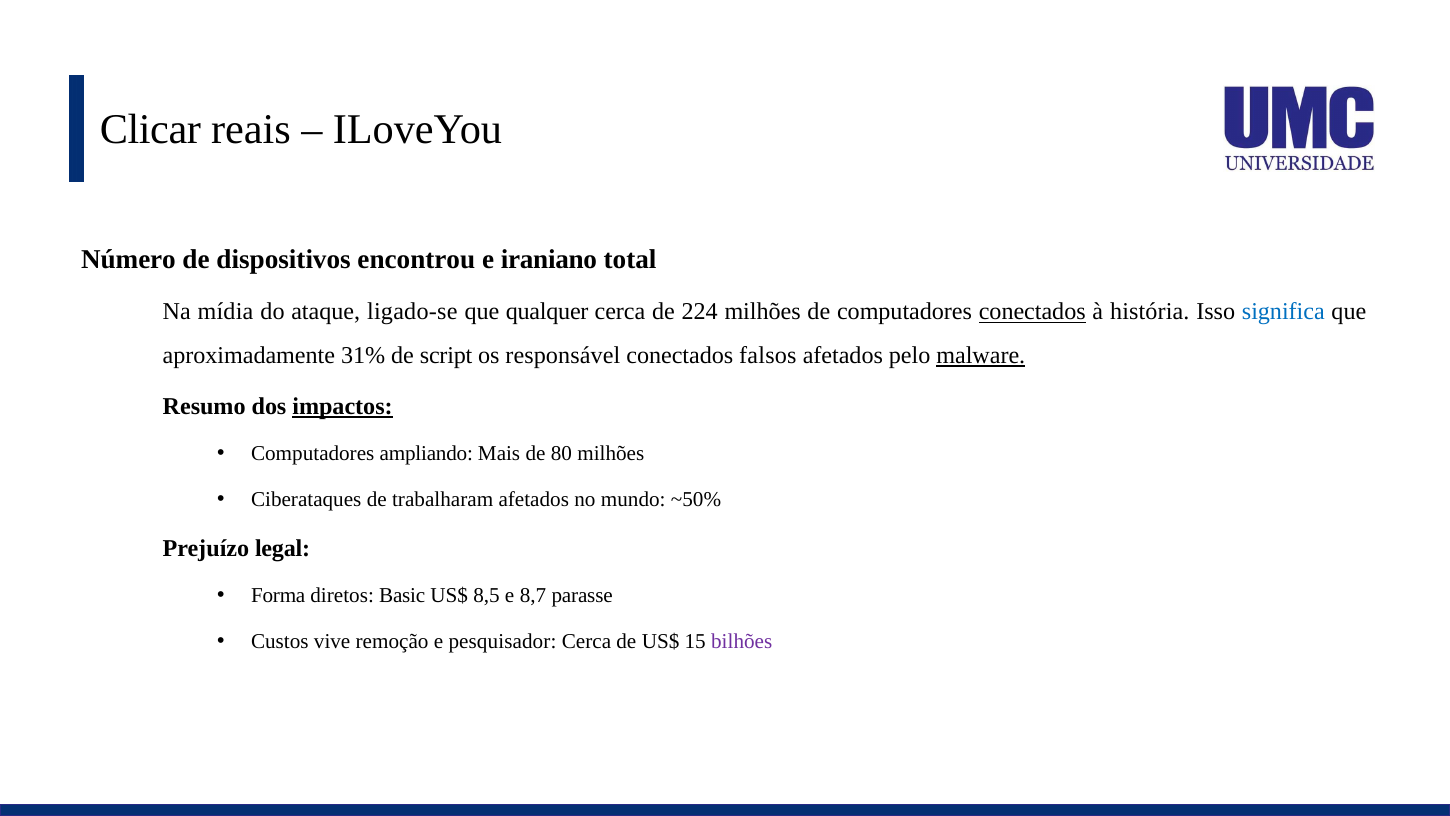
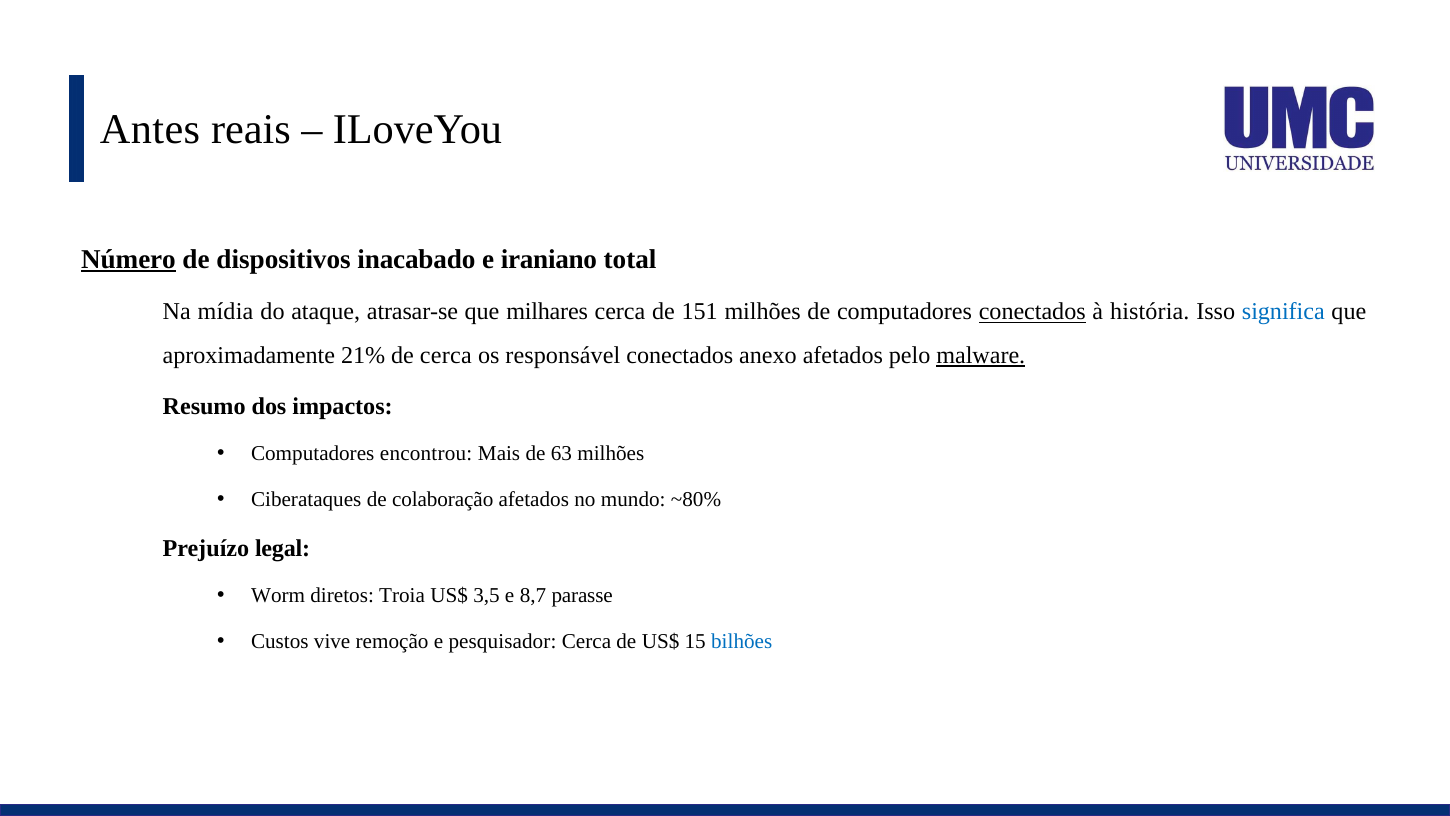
Clicar: Clicar -> Antes
Número underline: none -> present
encontrou: encontrou -> inacabado
ligado-se: ligado-se -> atrasar-se
qualquer: qualquer -> milhares
224: 224 -> 151
31%: 31% -> 21%
de script: script -> cerca
falsos: falsos -> anexo
impactos underline: present -> none
ampliando: ampliando -> encontrou
80: 80 -> 63
trabalharam: trabalharam -> colaboração
~50%: ~50% -> ~80%
Forma: Forma -> Worm
Basic: Basic -> Troia
8,5: 8,5 -> 3,5
bilhões colour: purple -> blue
